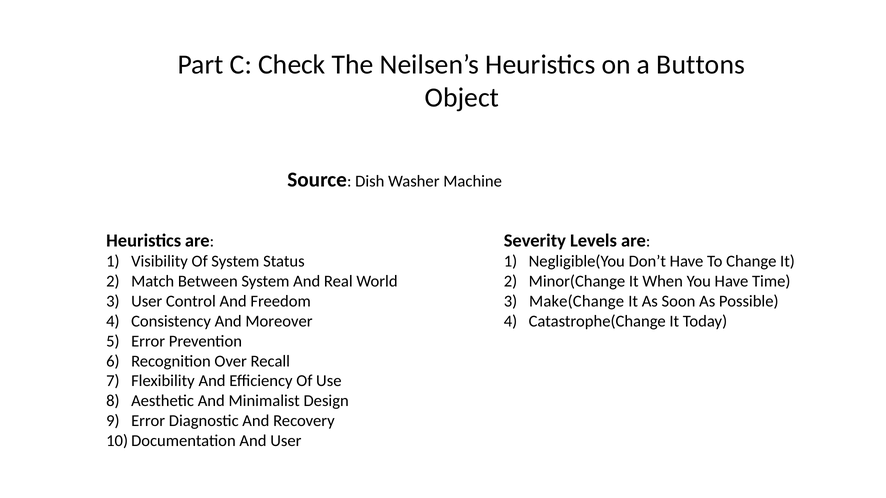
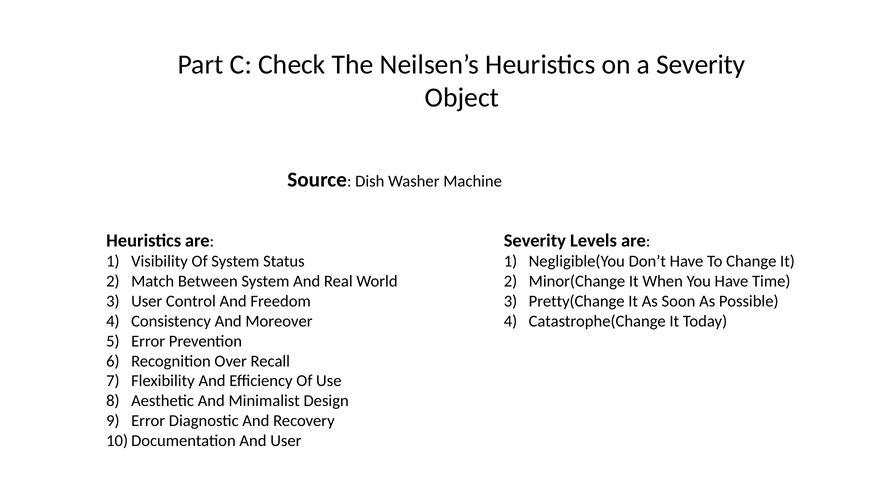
a Buttons: Buttons -> Severity
Make(Change: Make(Change -> Pretty(Change
